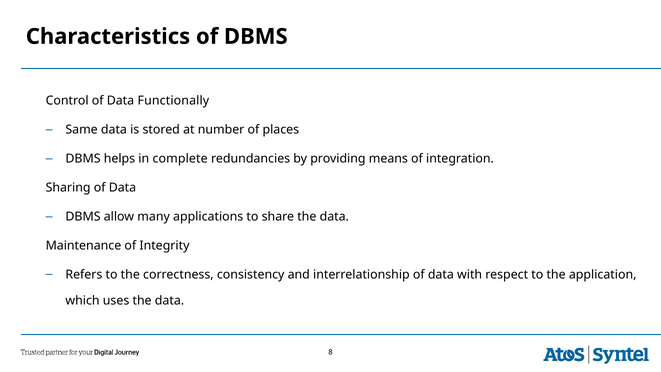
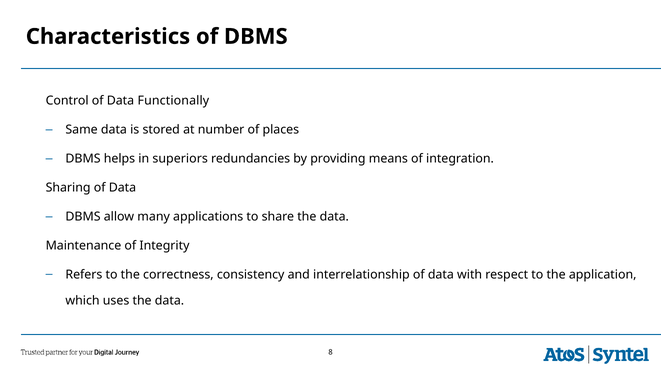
complete: complete -> superiors
